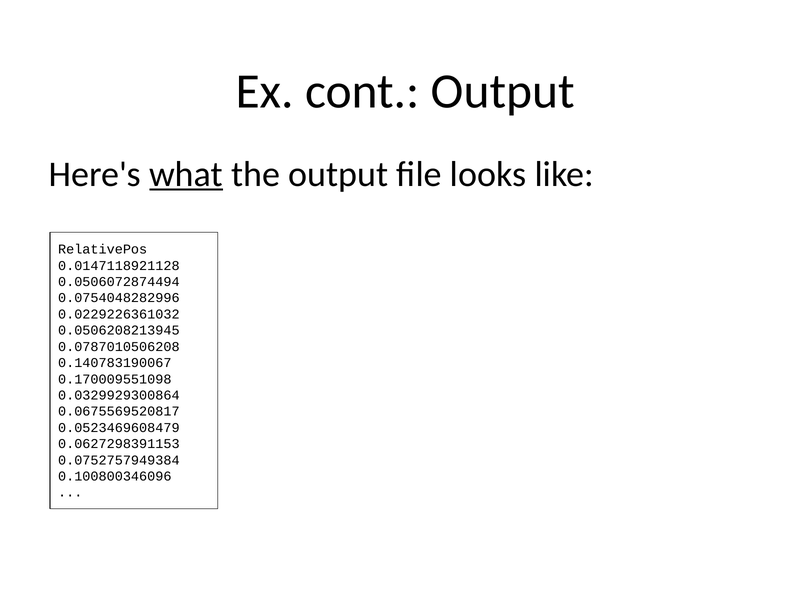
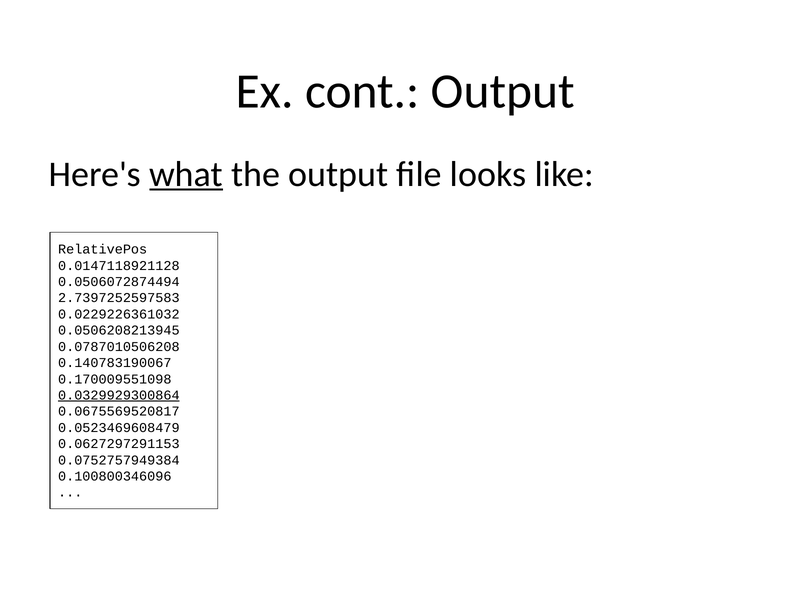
0.0754048282996: 0.0754048282996 -> 2.7397252597583
0.0329929300864 underline: none -> present
0.0627298391153: 0.0627298391153 -> 0.0627297291153
